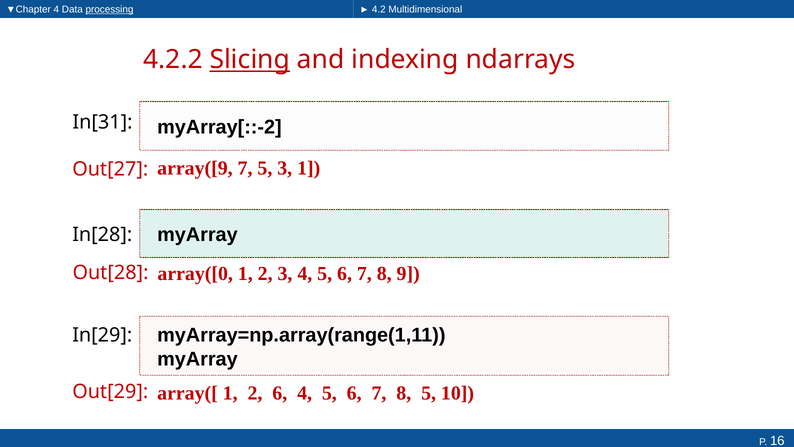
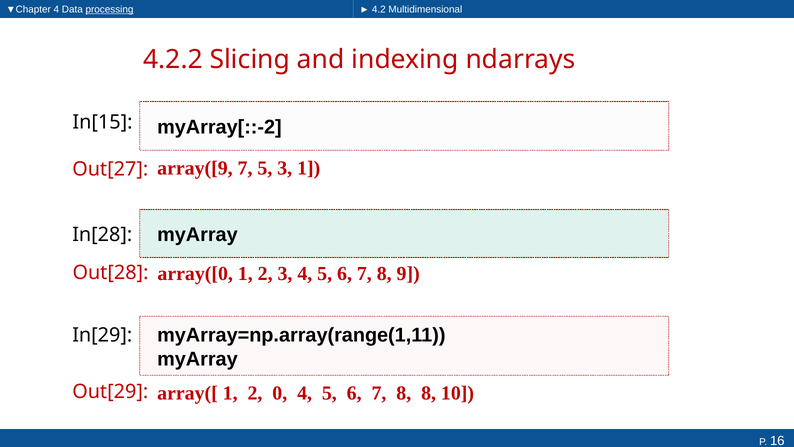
Slicing underline: present -> none
In[31: In[31 -> In[15
2 6: 6 -> 0
8 5: 5 -> 8
